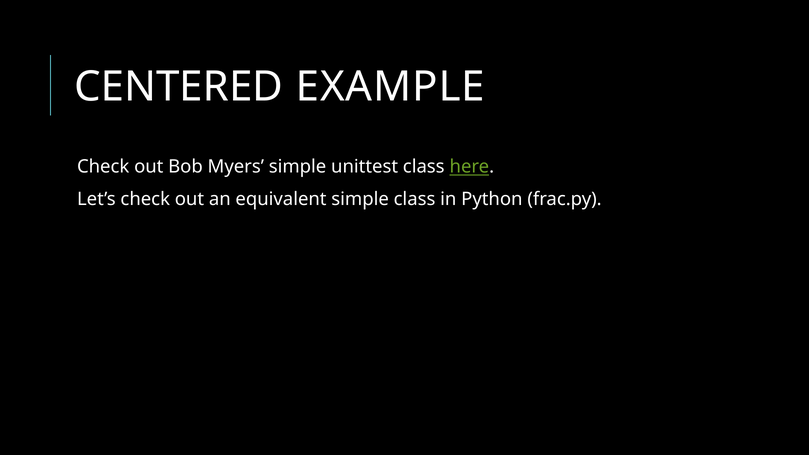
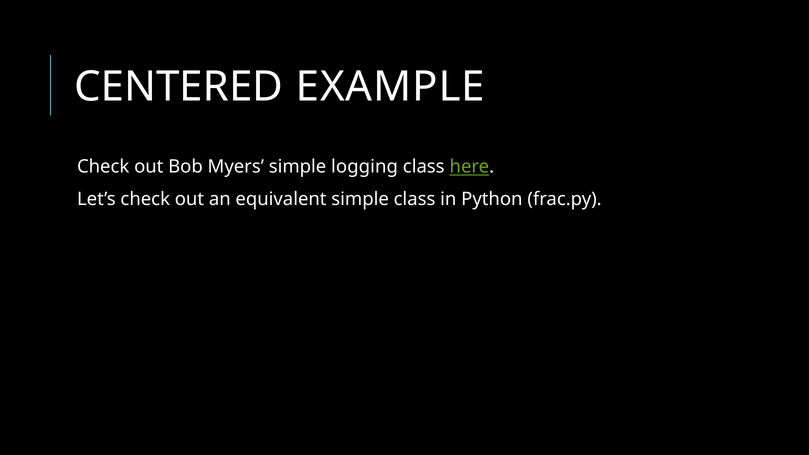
unittest: unittest -> logging
